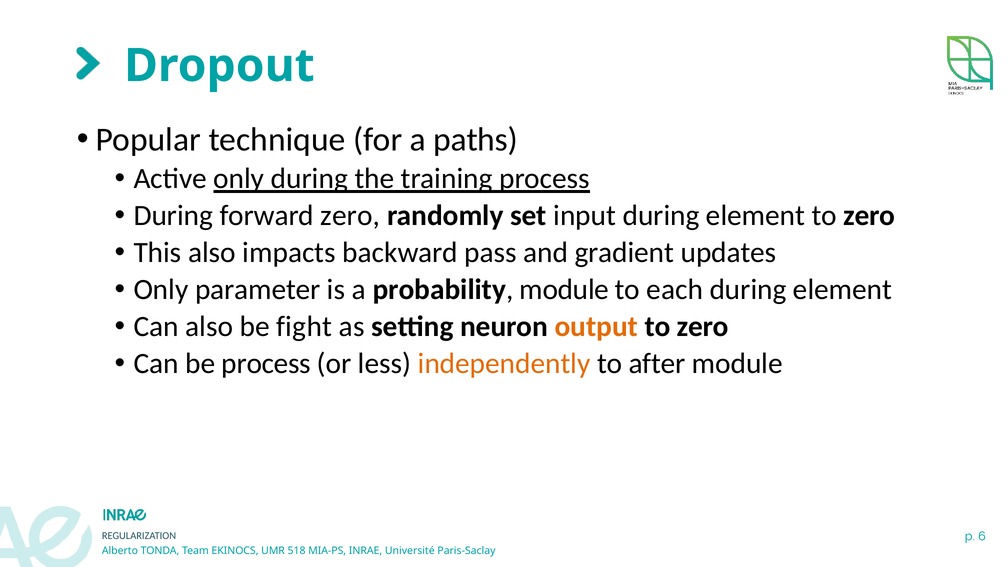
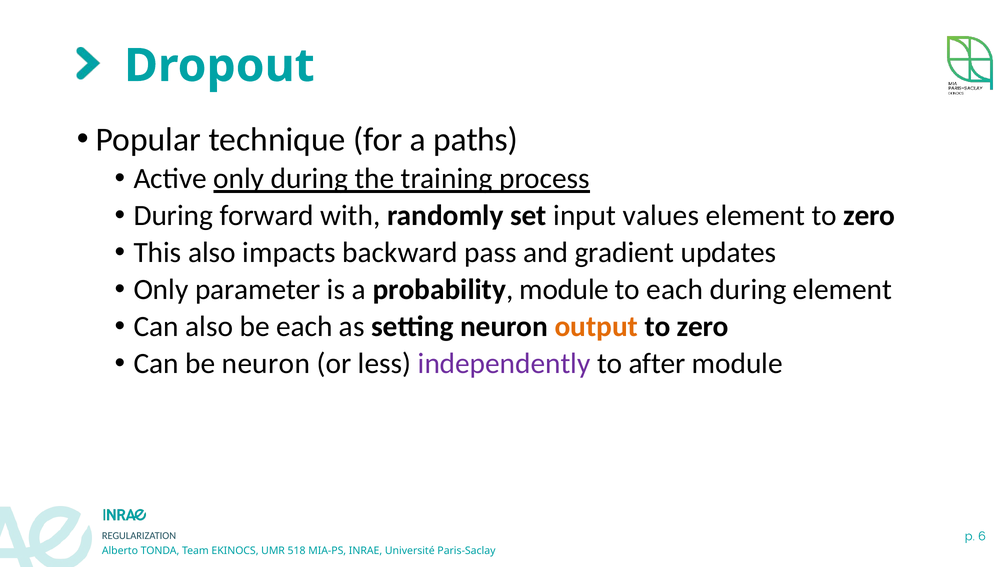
forward zero: zero -> with
input during: during -> values
be fight: fight -> each
be process: process -> neuron
independently colour: orange -> purple
